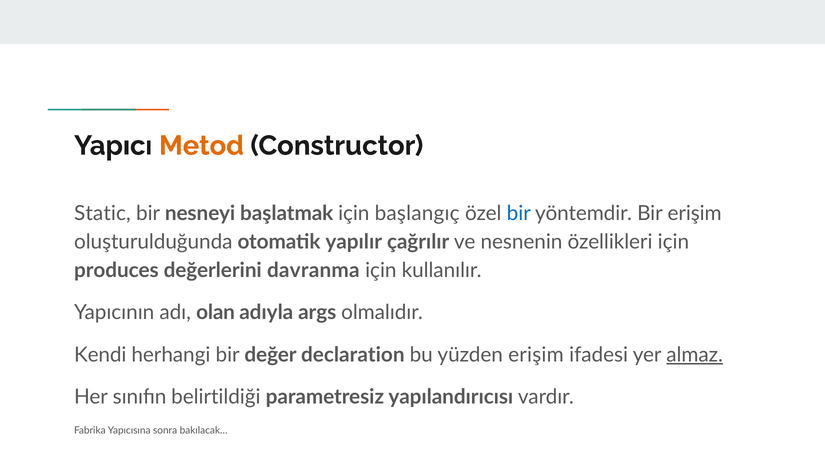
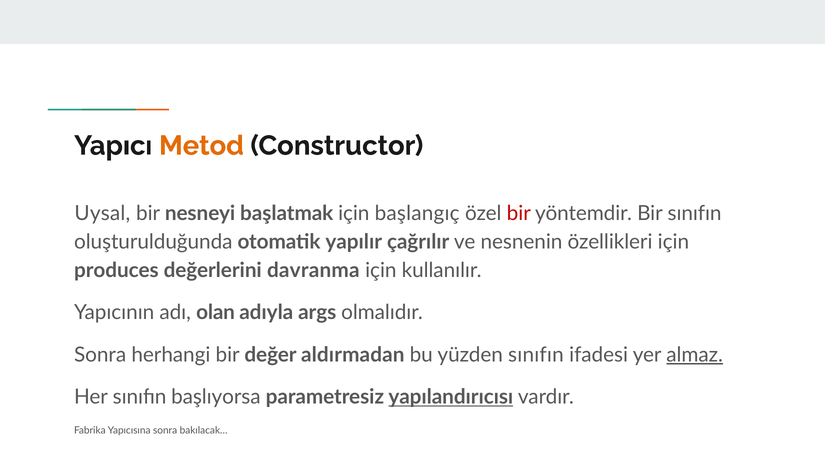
Static: Static -> Uysal
bir at (519, 213) colour: blue -> red
Bir erişim: erişim -> sınıfın
Kendi at (100, 355): Kendi -> Sonra
declaration: declaration -> aldırmadan
yüzden erişim: erişim -> sınıfın
belirtildiği: belirtildiği -> başlıyorsa
yapılandırıcısı underline: none -> present
